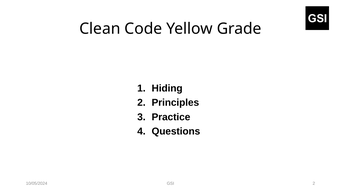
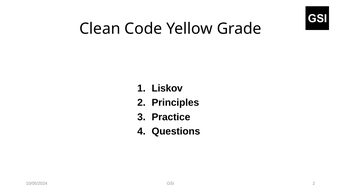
Hiding: Hiding -> Liskov
